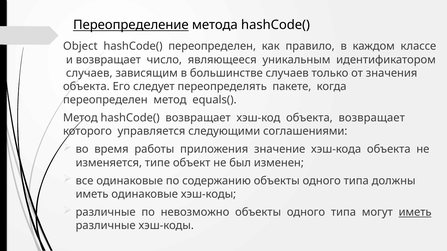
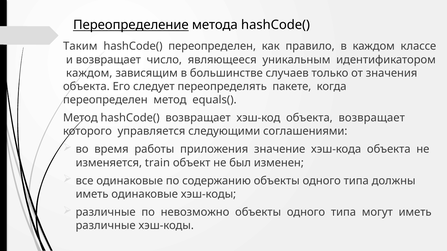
Object: Object -> Таким
случаев at (89, 73): случаев -> каждом
типе: типе -> train
иметь at (415, 213) underline: present -> none
